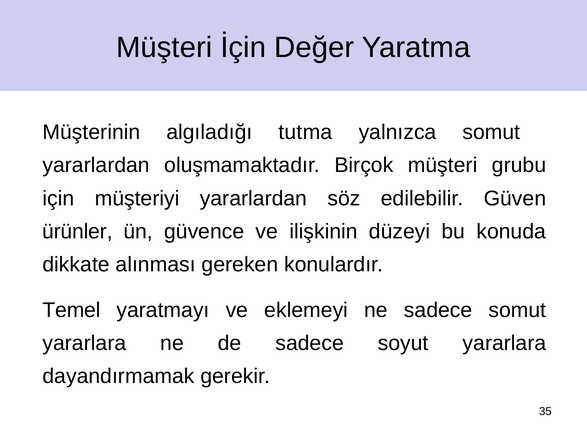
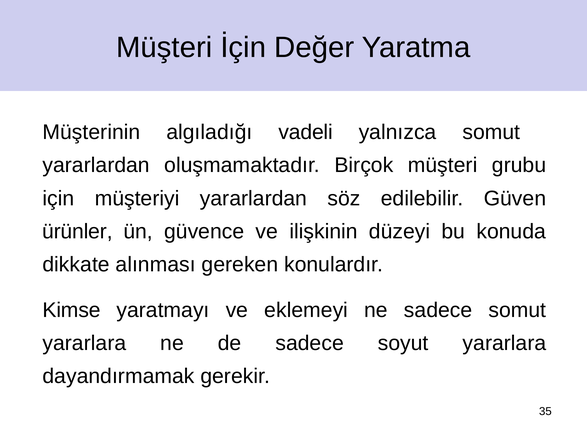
tutma: tutma -> vadeli
Temel: Temel -> Kimse
